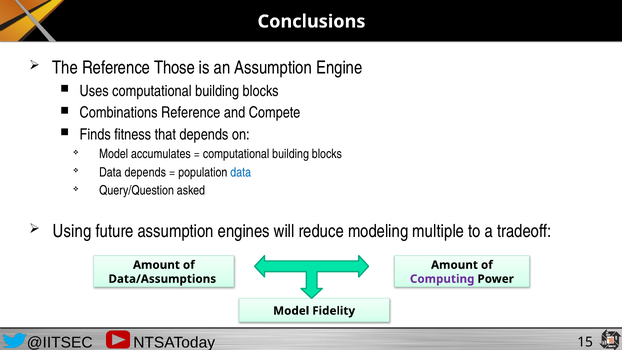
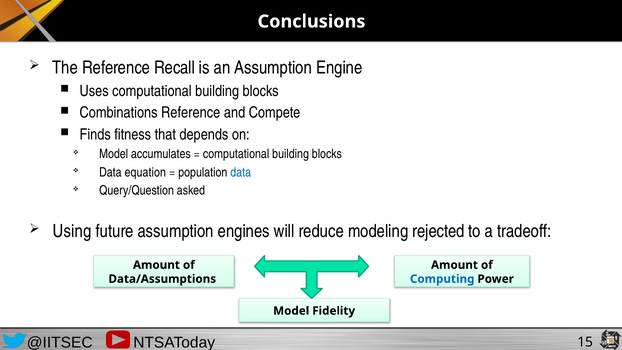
Those: Those -> Recall
Data depends: depends -> equation
multiple: multiple -> rejected
Computing colour: purple -> blue
